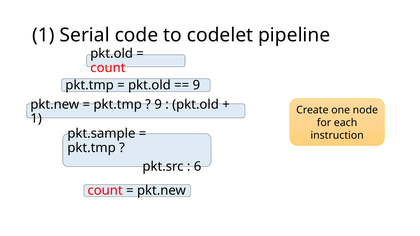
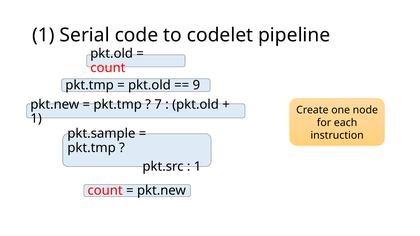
9 at (158, 105): 9 -> 7
6 at (198, 167): 6 -> 1
